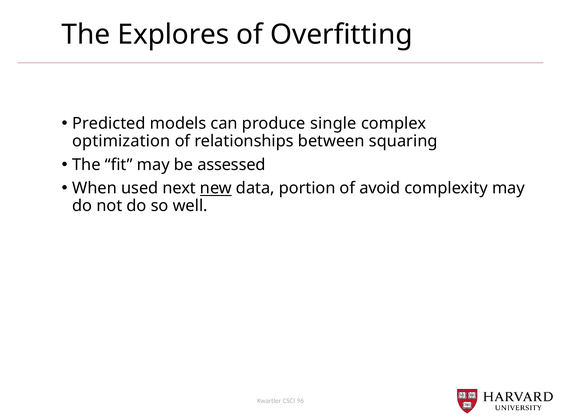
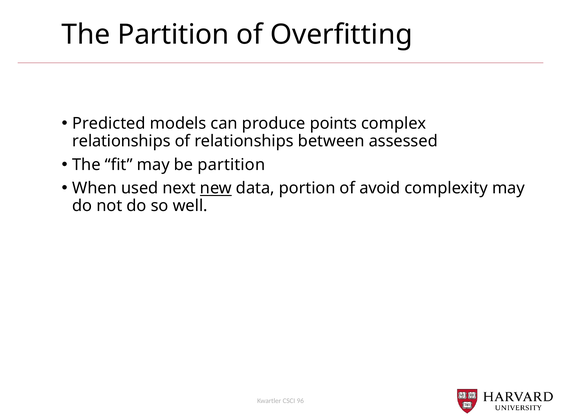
The Explores: Explores -> Partition
single: single -> points
optimization at (121, 141): optimization -> relationships
squaring: squaring -> assessed
be assessed: assessed -> partition
